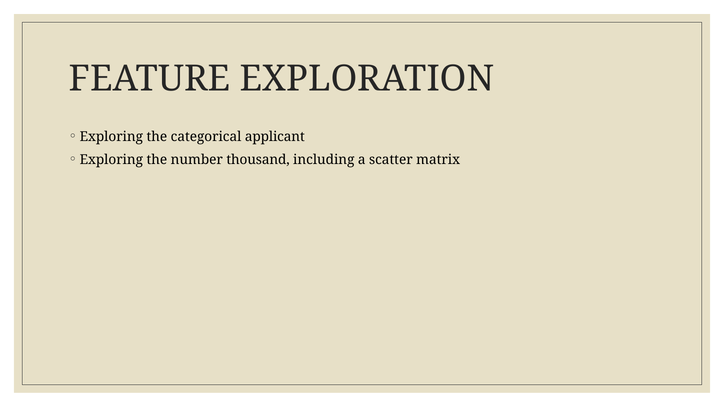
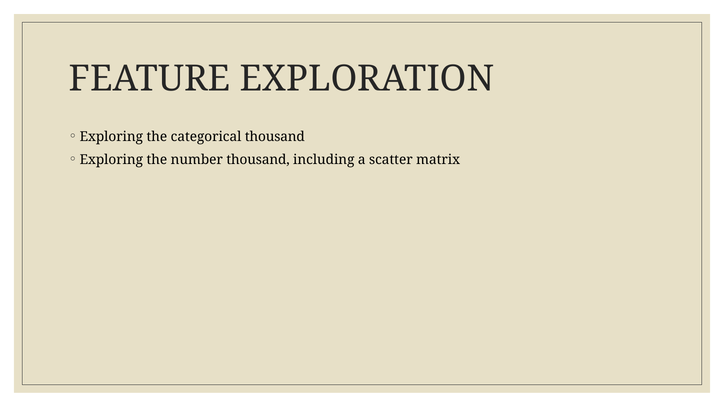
categorical applicant: applicant -> thousand
